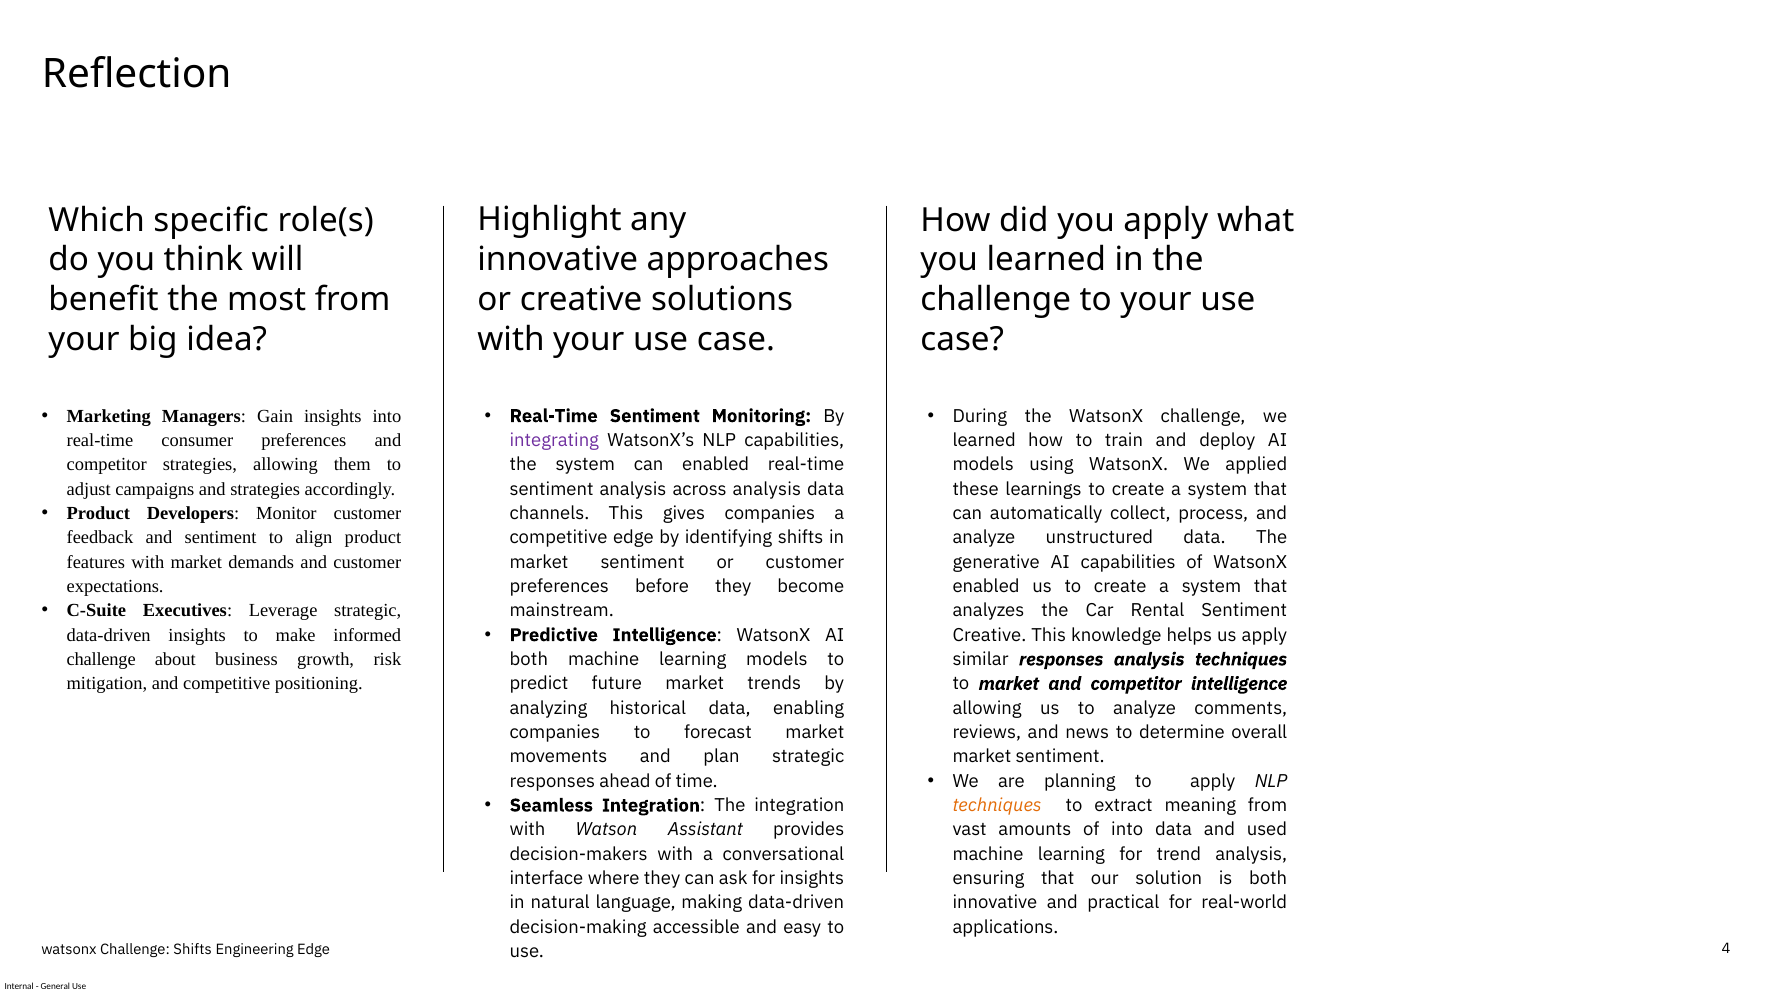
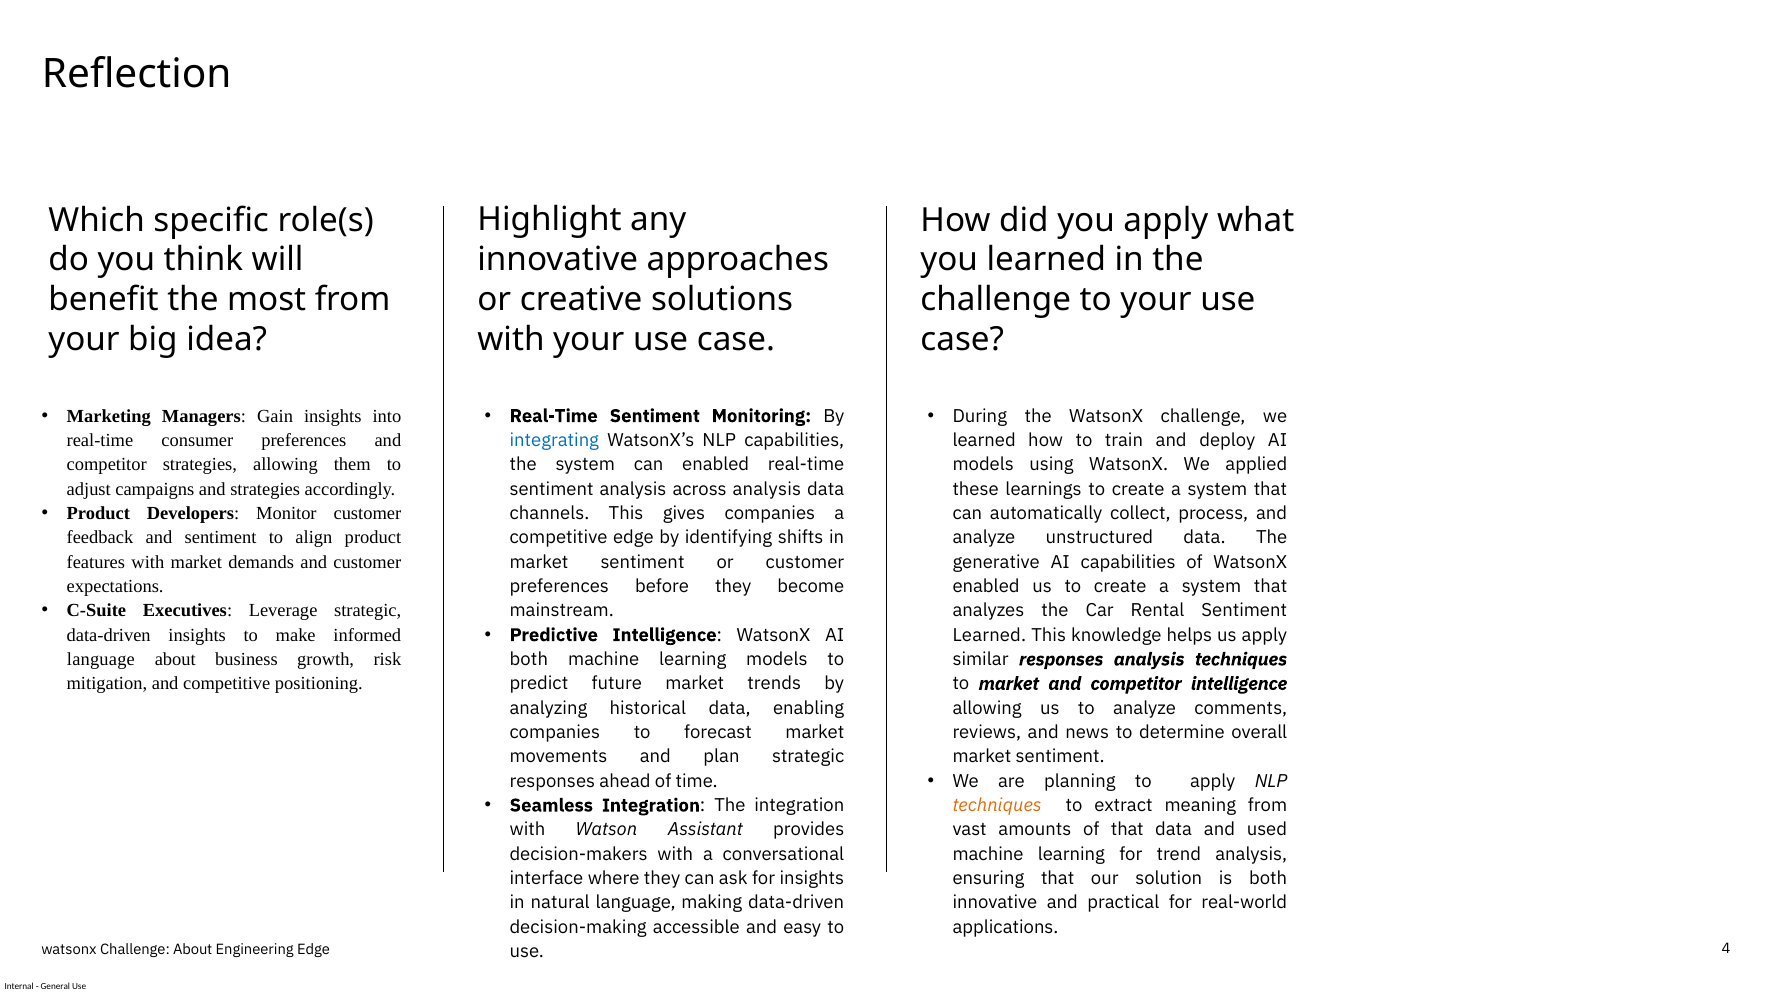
integrating colour: purple -> blue
Creative at (989, 635): Creative -> Learned
challenge at (101, 660): challenge -> language
of into: into -> that
Challenge Shifts: Shifts -> About
